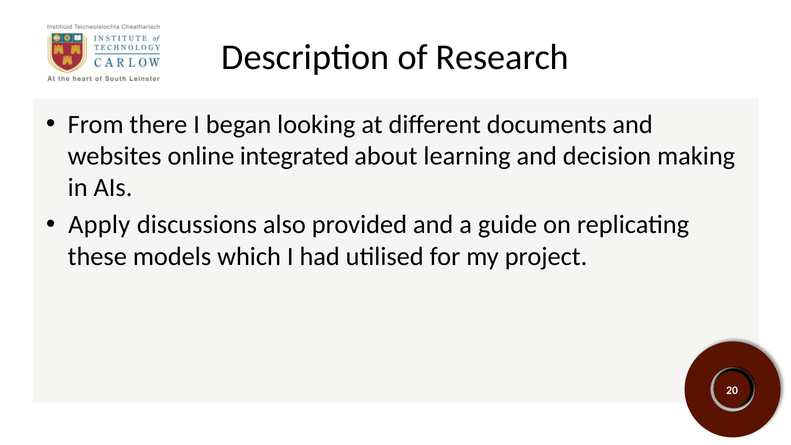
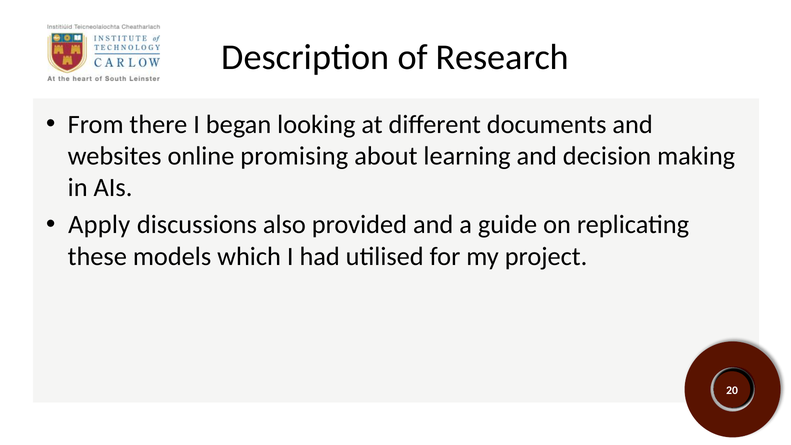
integrated: integrated -> promising
